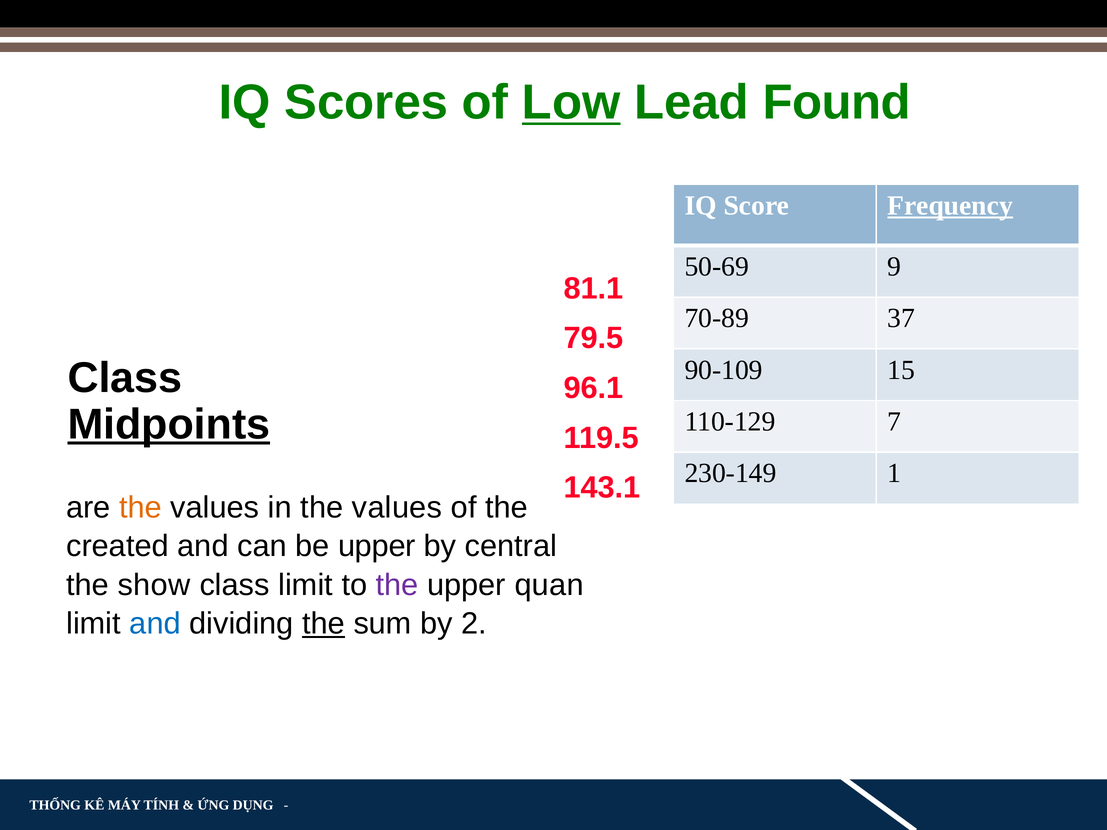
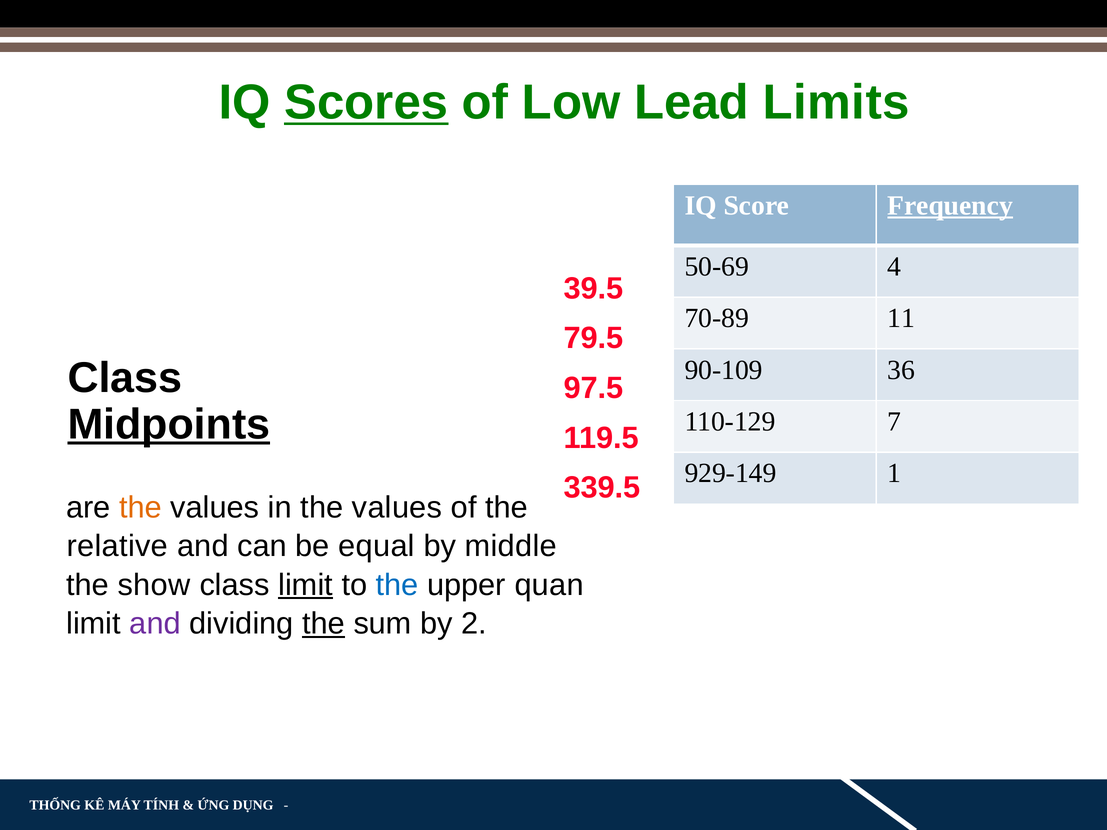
Scores underline: none -> present
Low underline: present -> none
Found: Found -> Limits
9: 9 -> 4
81.1: 81.1 -> 39.5
37: 37 -> 11
15: 15 -> 36
96.1: 96.1 -> 97.5
230-149: 230-149 -> 929-149
143.1: 143.1 -> 339.5
created: created -> relative
be upper: upper -> equal
central: central -> middle
limit at (306, 585) underline: none -> present
the at (397, 585) colour: purple -> blue
and at (155, 624) colour: blue -> purple
